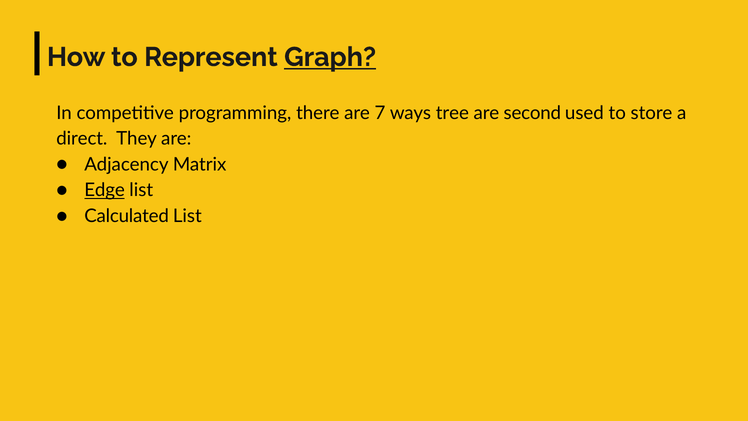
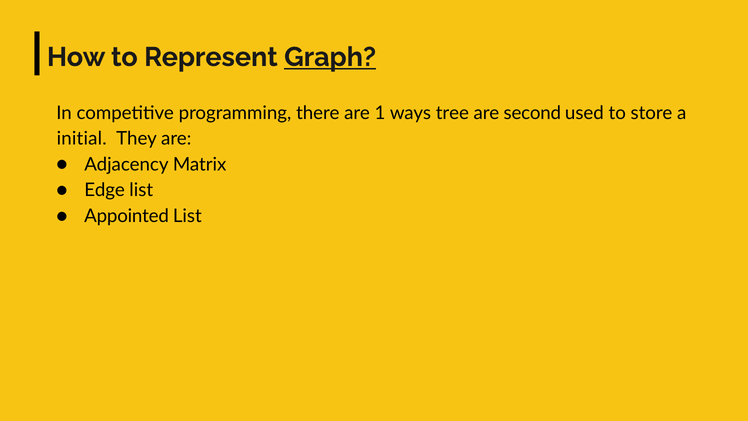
7: 7 -> 1
direct: direct -> initial
Edge underline: present -> none
Calculated: Calculated -> Appointed
